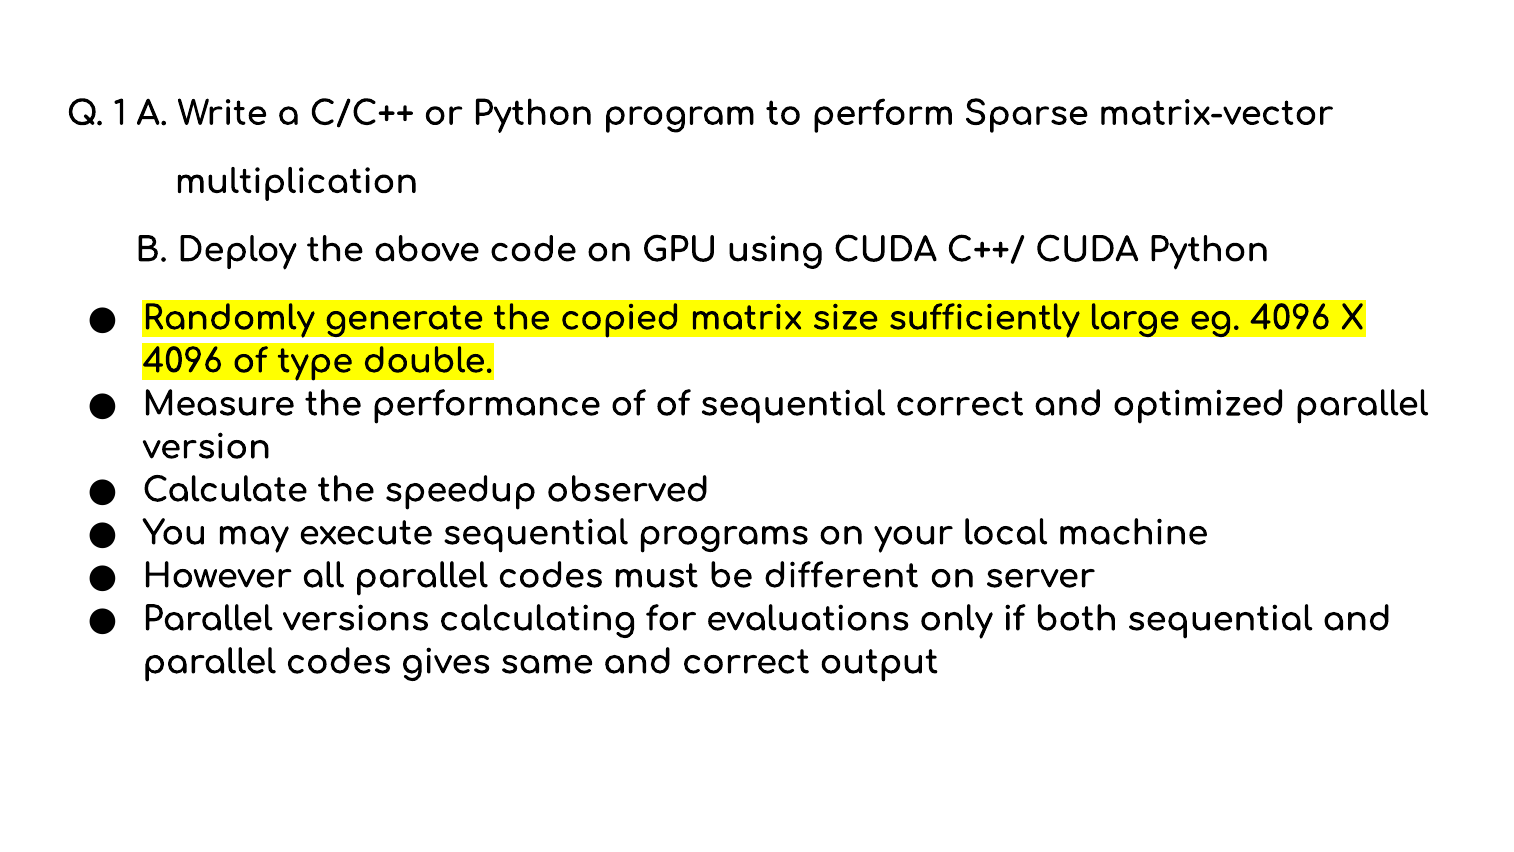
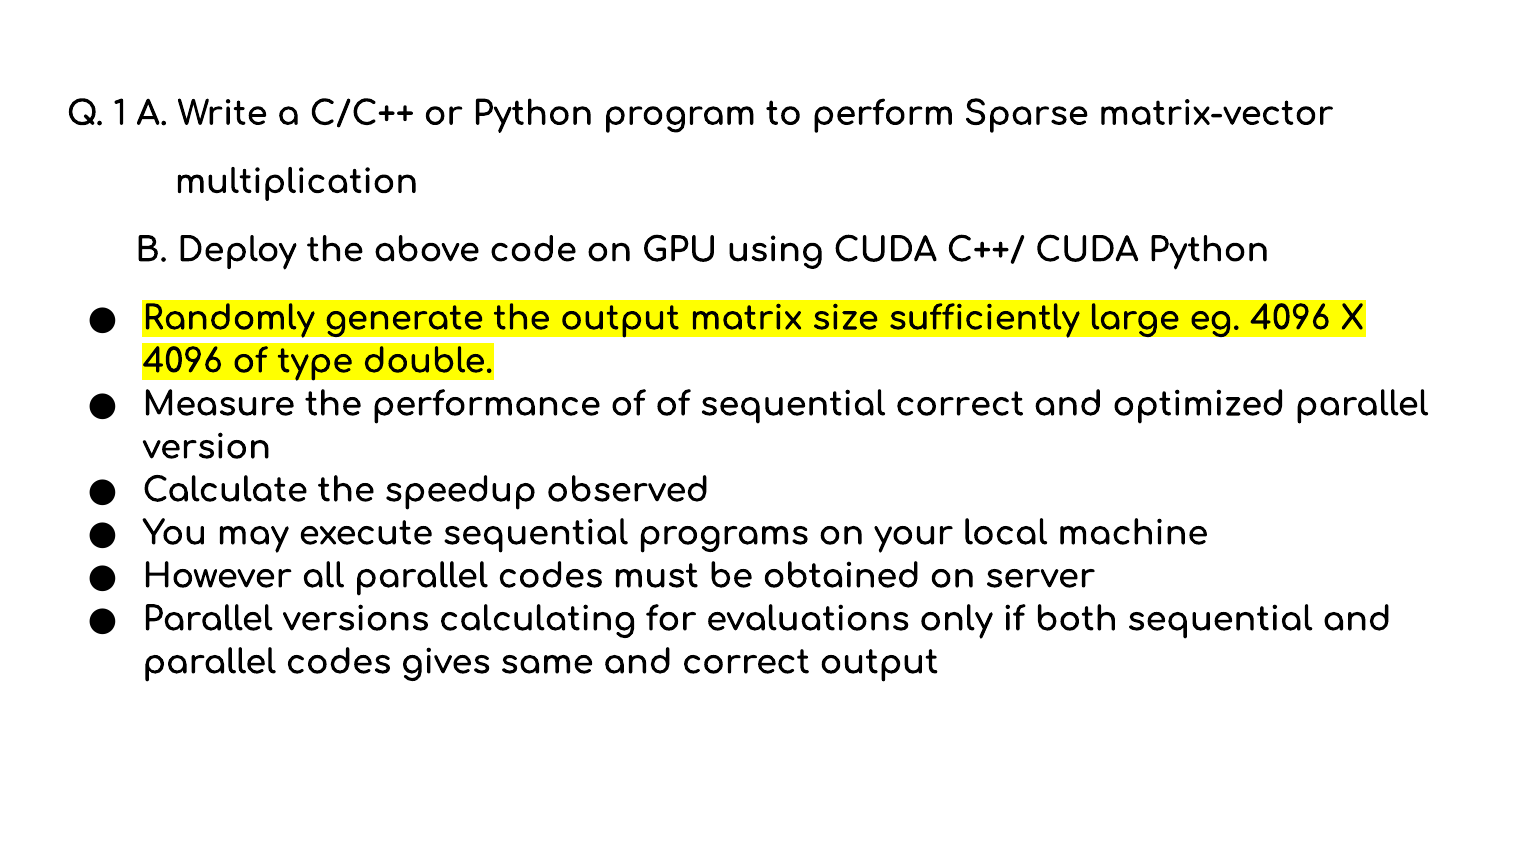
the copied: copied -> output
different: different -> obtained
